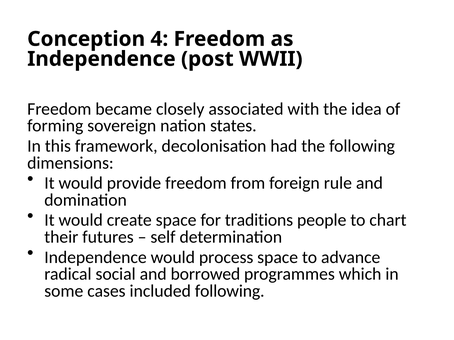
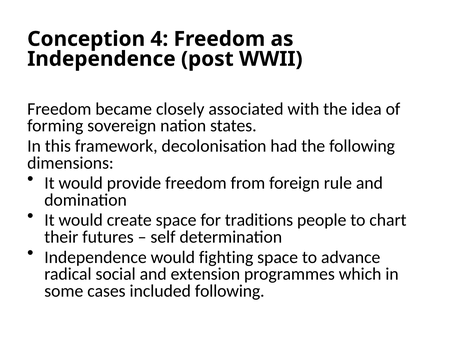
process: process -> fighting
borrowed: borrowed -> extension
